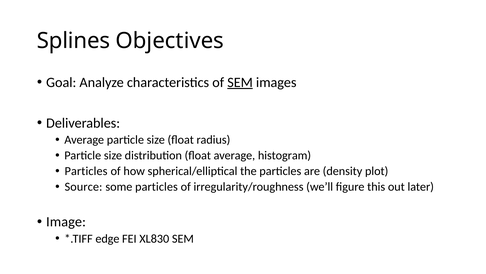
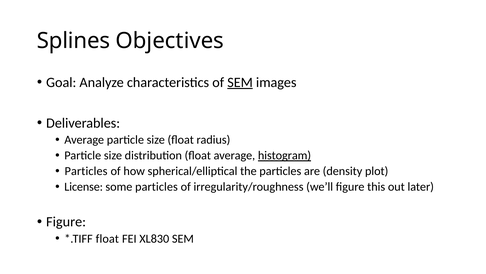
histogram underline: none -> present
Source: Source -> License
Image at (66, 221): Image -> Figure
edge at (107, 238): edge -> float
